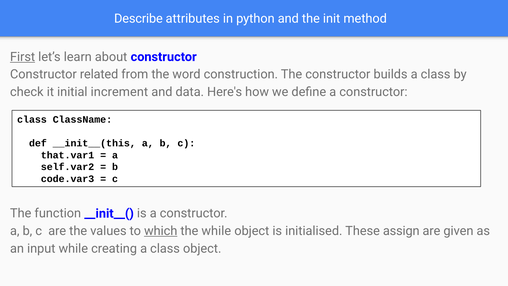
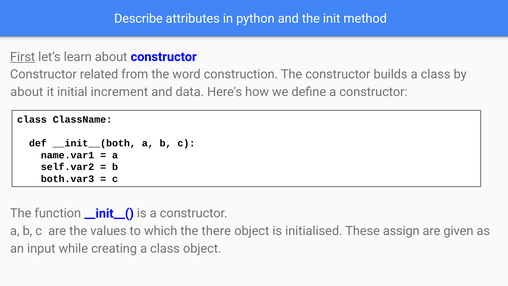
check at (27, 92): check -> about
__init__(this: __init__(this -> __init__(both
that.var1: that.var1 -> name.var1
code.var3: code.var3 -> both.var3
which underline: present -> none
the while: while -> there
